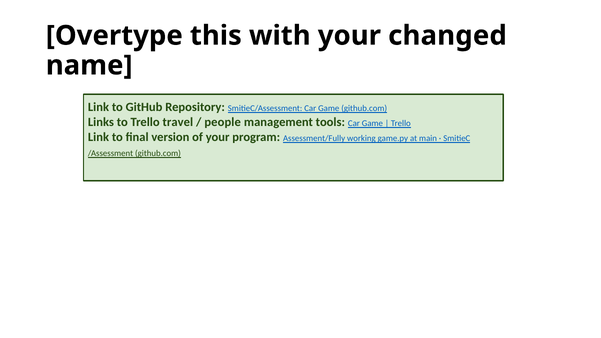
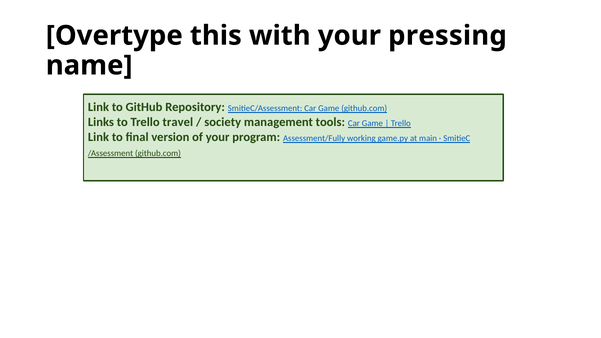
changed: changed -> pressing
people: people -> society
